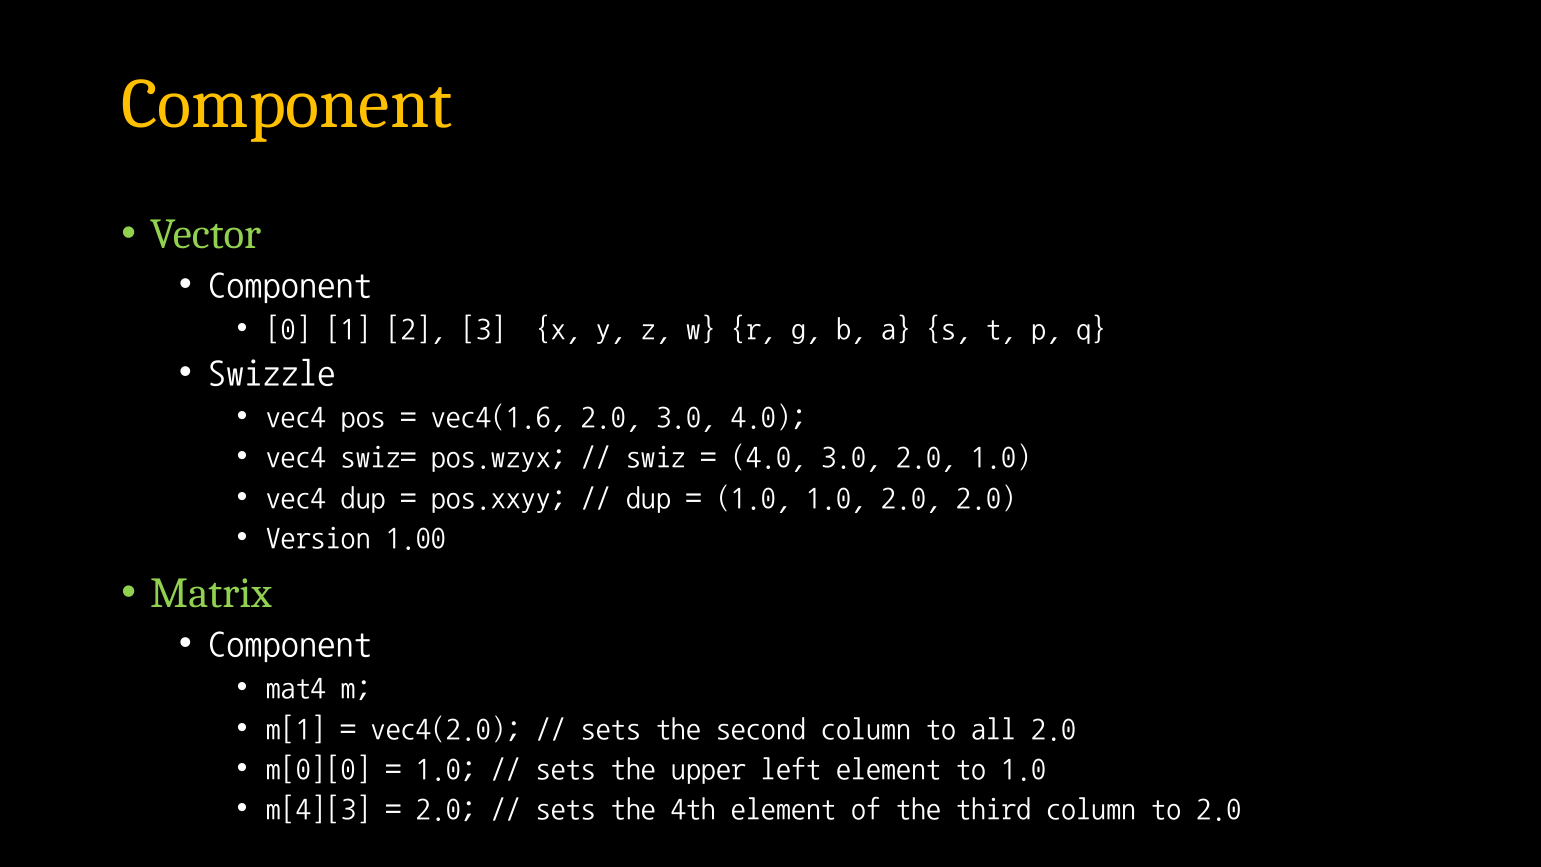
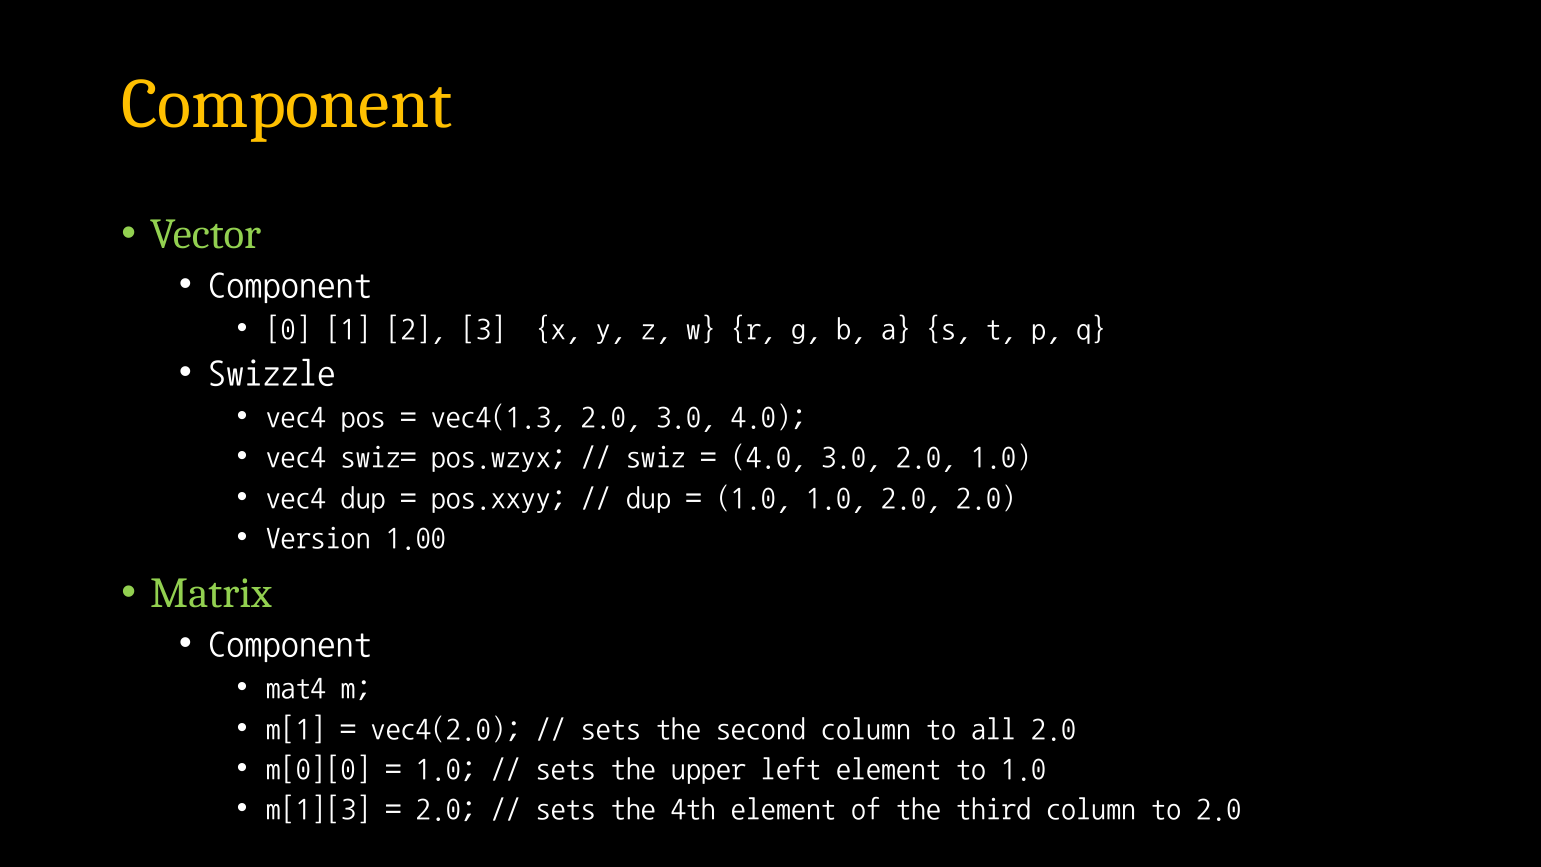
vec4(1.6: vec4(1.6 -> vec4(1.3
m[4][3: m[4][3 -> m[1][3
